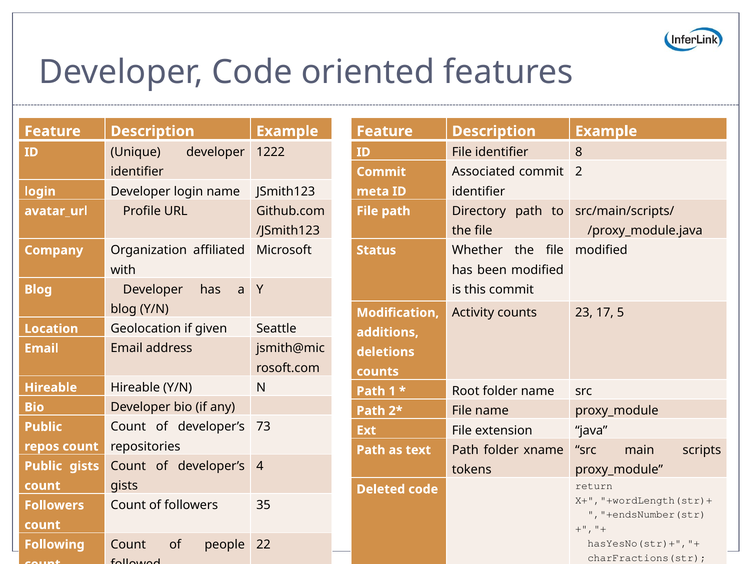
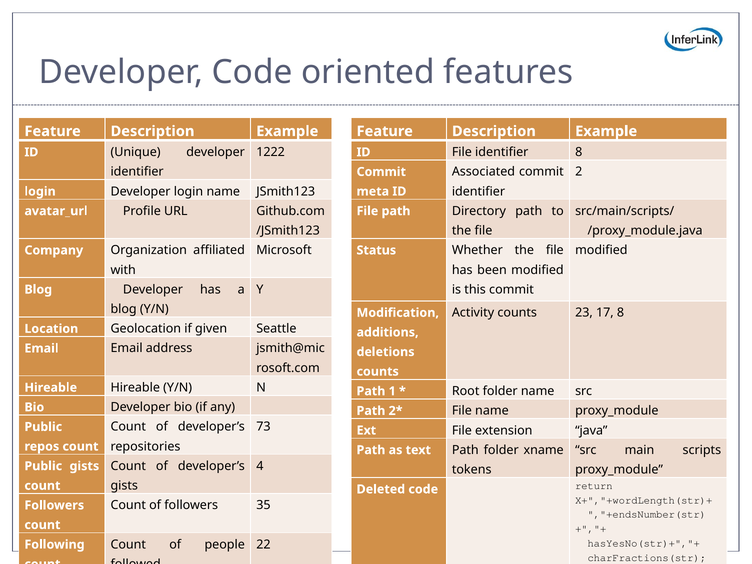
17 5: 5 -> 8
